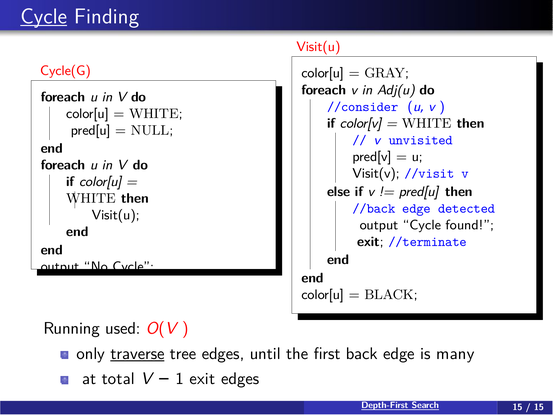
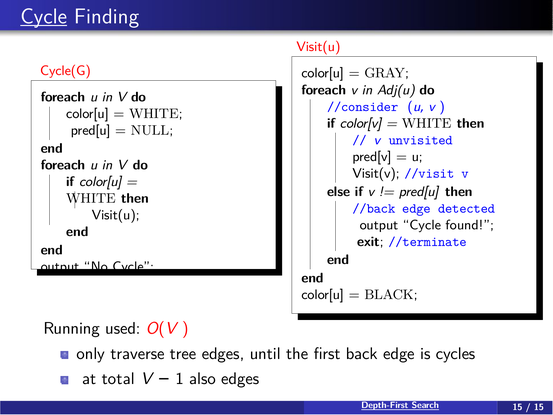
traverse underline: present -> none
many: many -> cycles
1 exit: exit -> also
